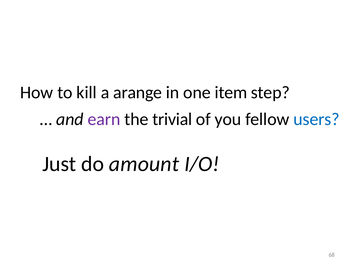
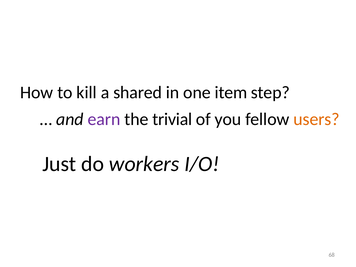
arange: arange -> shared
users colour: blue -> orange
amount: amount -> workers
